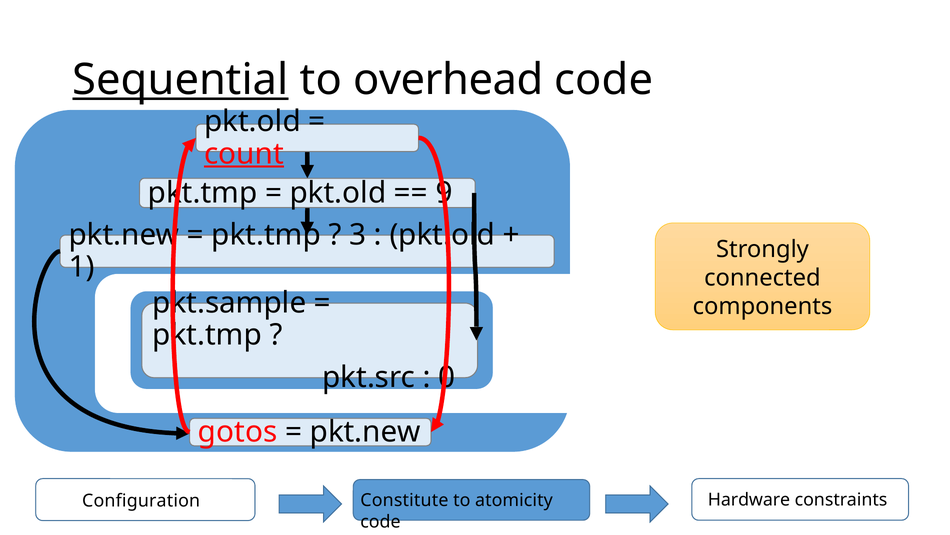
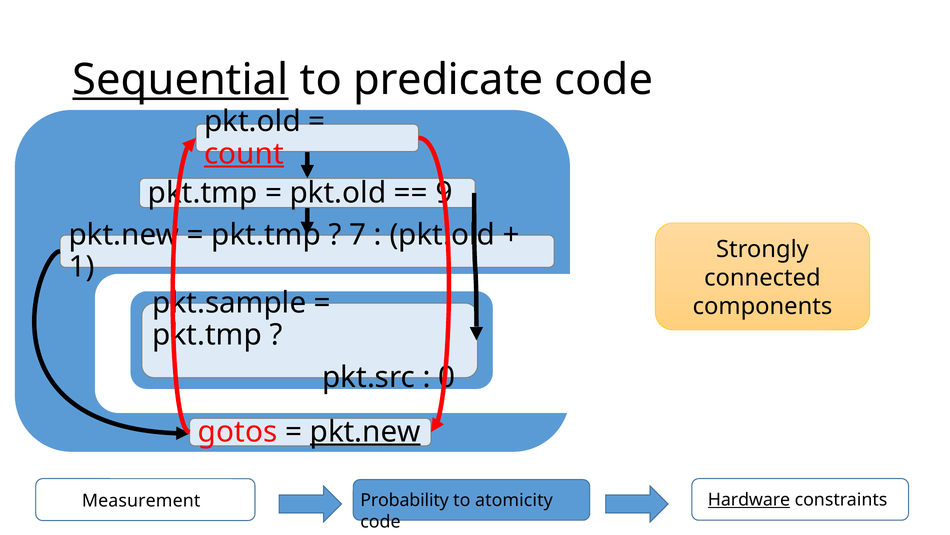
overhead: overhead -> predicate
3: 3 -> 7
pkt.new at (365, 431) underline: none -> present
Hardware underline: none -> present
Constitute: Constitute -> Probability
Configuration: Configuration -> Measurement
